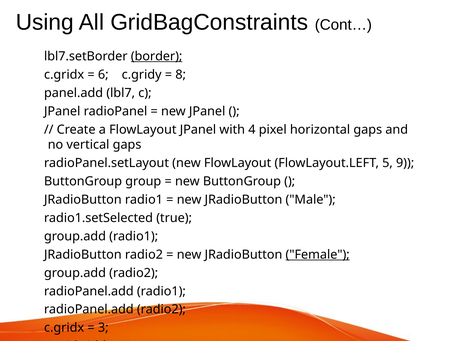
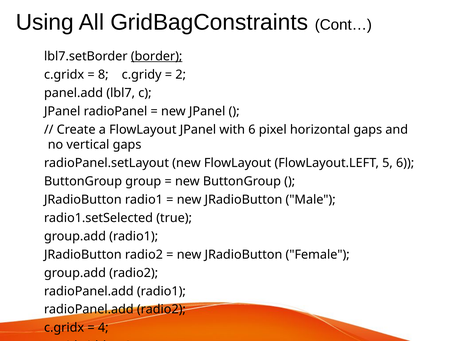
6: 6 -> 8
8: 8 -> 2
with 4: 4 -> 6
5 9: 9 -> 6
Female underline: present -> none
3 at (103, 327): 3 -> 4
